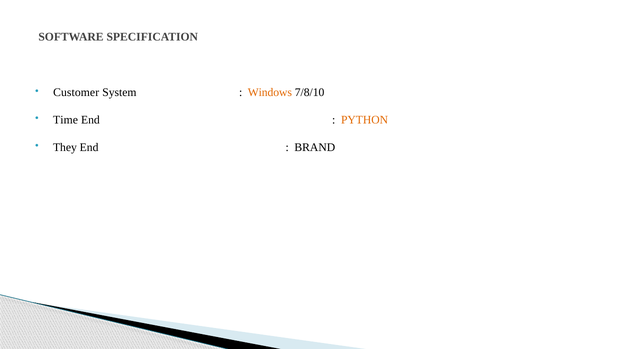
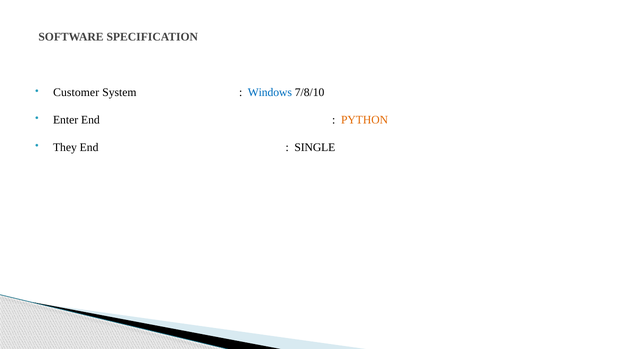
Windows colour: orange -> blue
Time: Time -> Enter
BRAND: BRAND -> SINGLE
